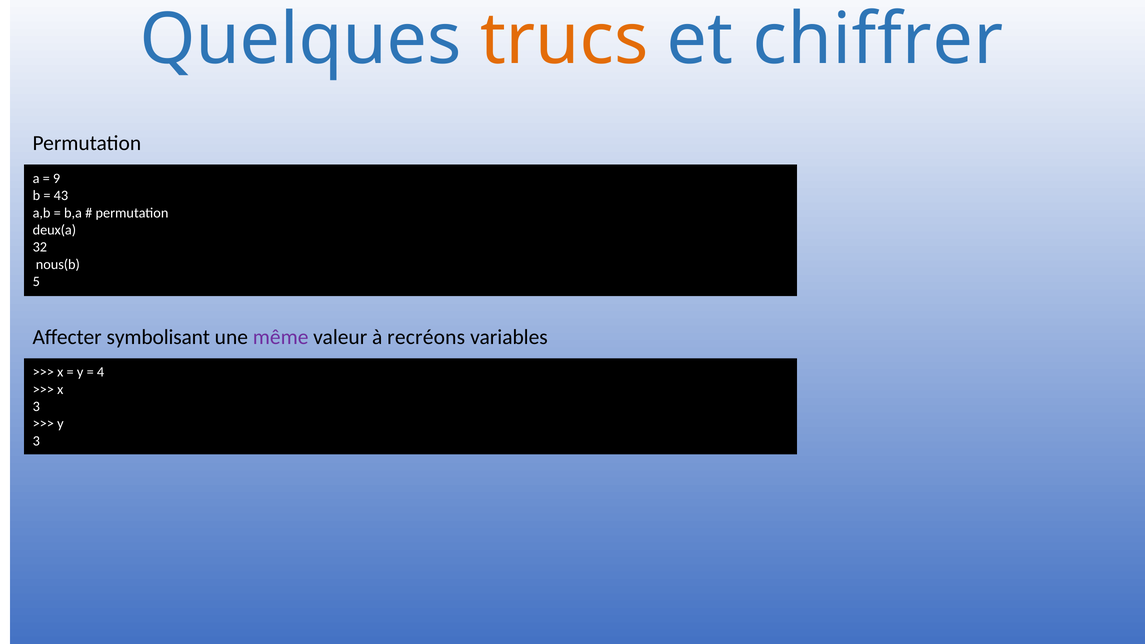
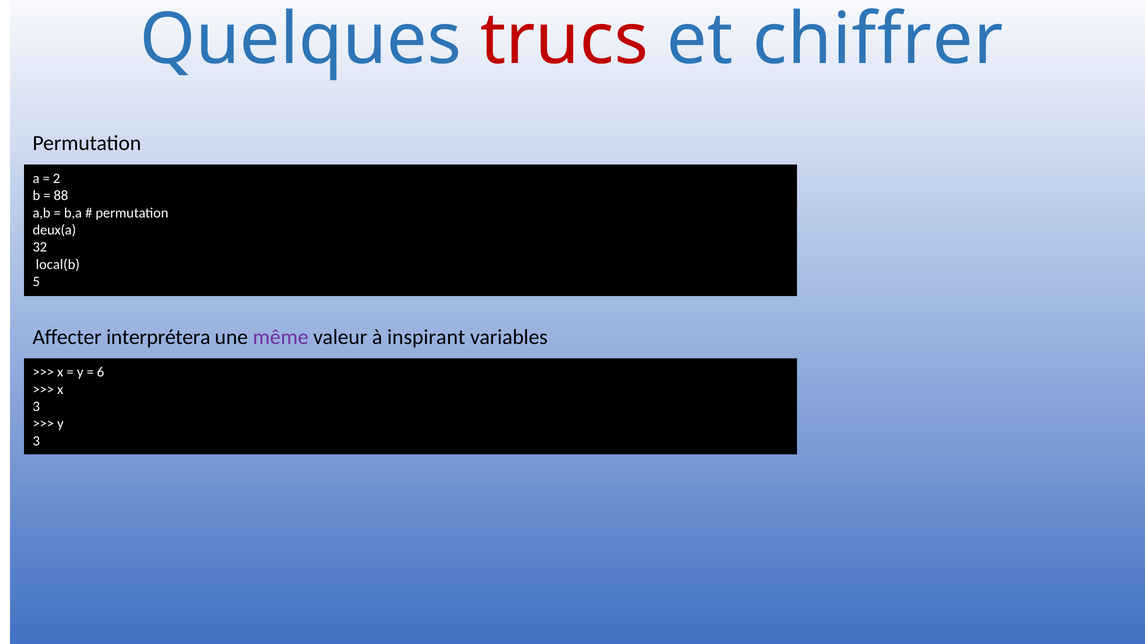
trucs colour: orange -> red
9: 9 -> 2
43: 43 -> 88
nous(b: nous(b -> local(b
symbolisant: symbolisant -> interprétera
recréons: recréons -> inspirant
4: 4 -> 6
